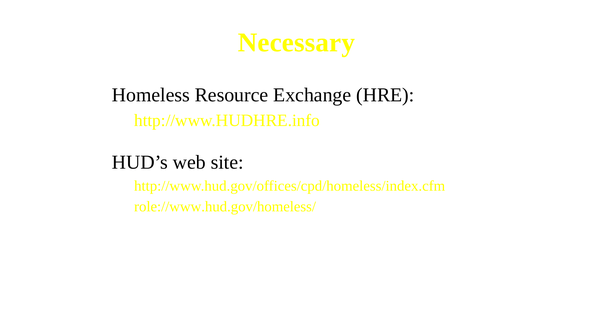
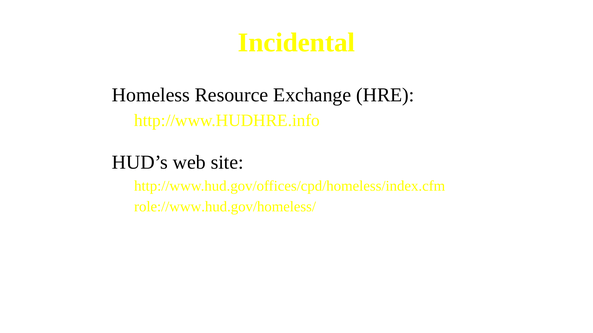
Necessary: Necessary -> Incidental
